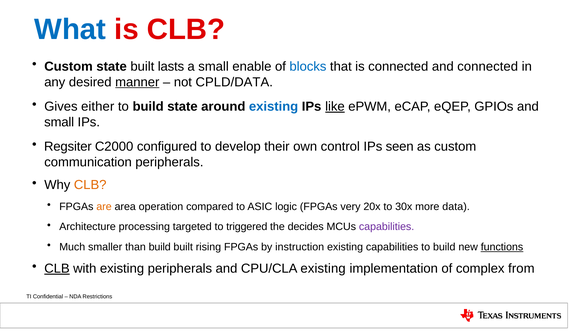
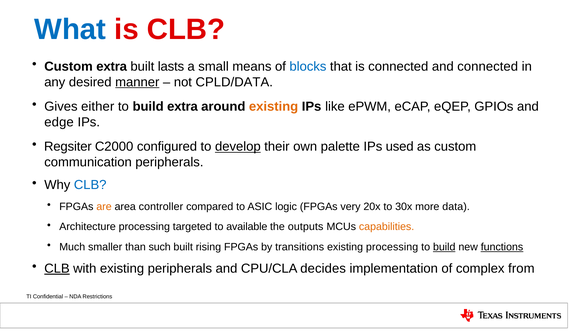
Custom state: state -> extra
enable: enable -> means
build state: state -> extra
existing at (274, 106) colour: blue -> orange
like underline: present -> none
small at (59, 122): small -> edge
develop underline: none -> present
control: control -> palette
seen: seen -> used
CLB at (90, 185) colour: orange -> blue
operation: operation -> controller
triggered: triggered -> available
decides: decides -> outputs
capabilities at (387, 227) colour: purple -> orange
than build: build -> such
instruction: instruction -> transitions
existing capabilities: capabilities -> processing
build at (444, 247) underline: none -> present
CPU/CLA existing: existing -> decides
